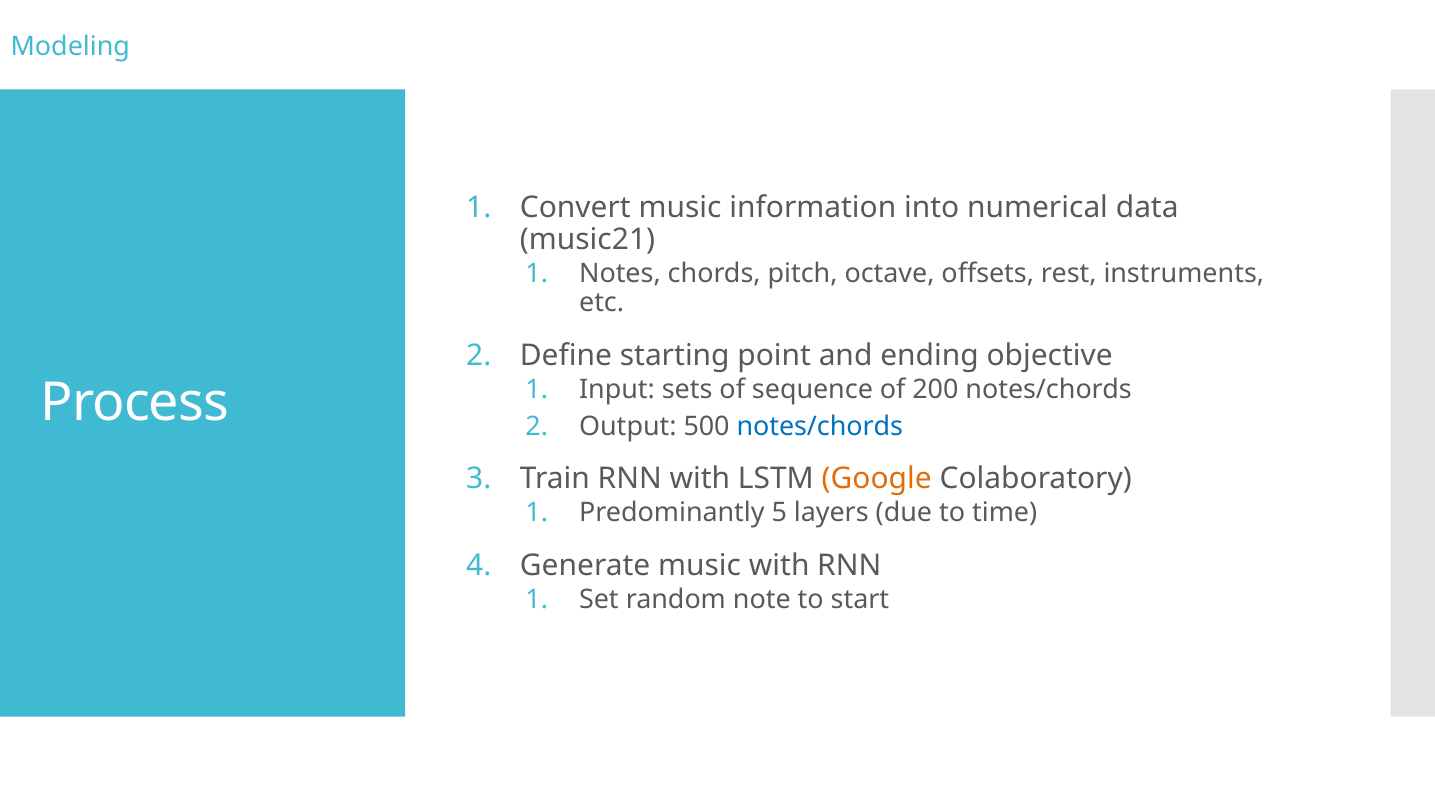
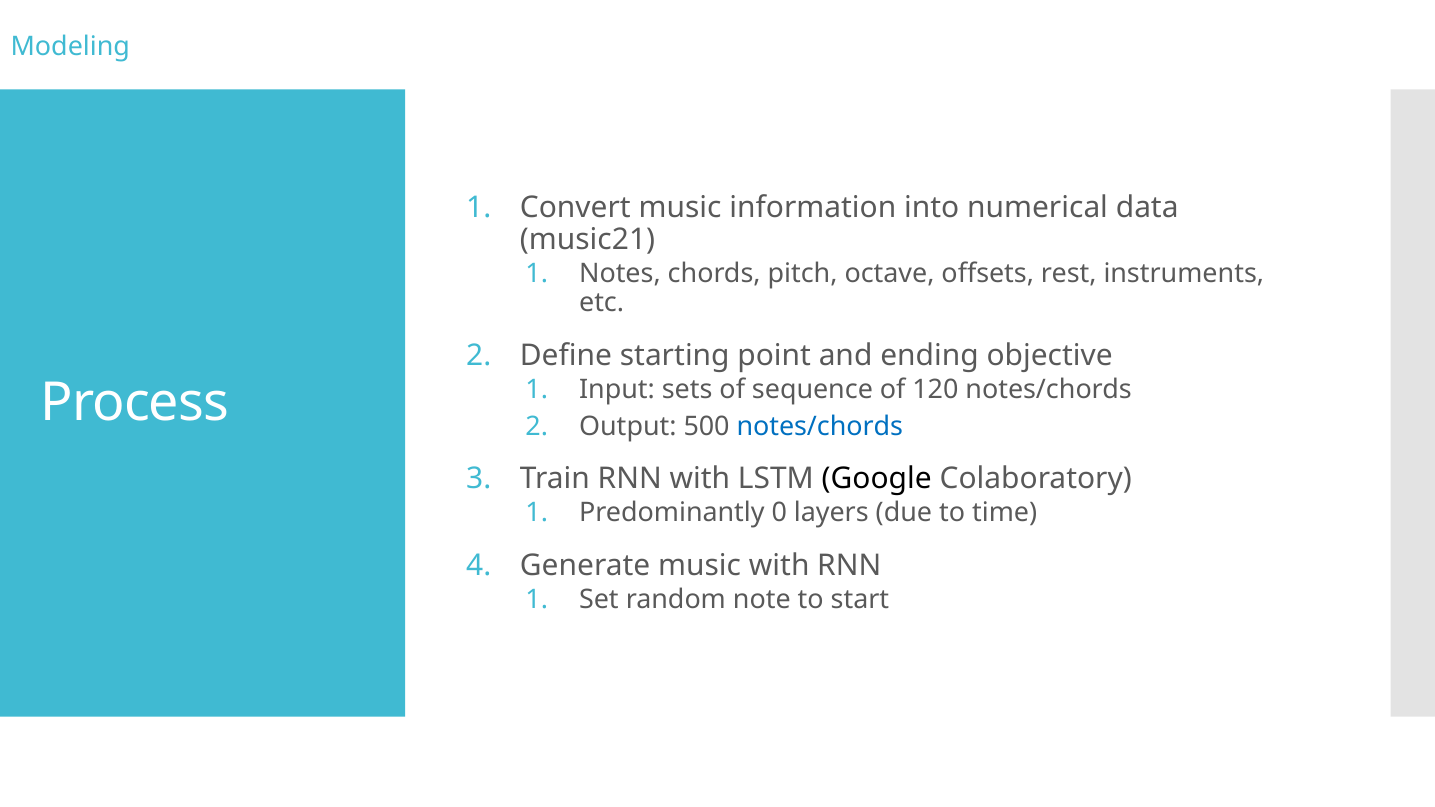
200: 200 -> 120
Google colour: orange -> black
5: 5 -> 0
